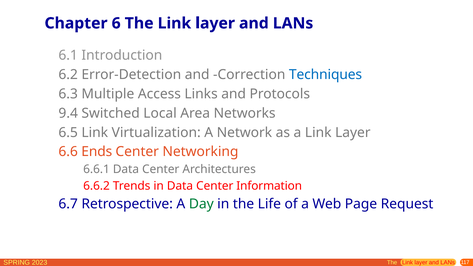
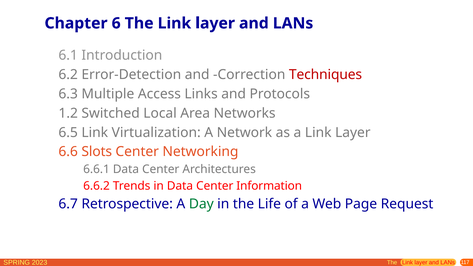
Techniques colour: blue -> red
9.4: 9.4 -> 1.2
Ends: Ends -> Slots
